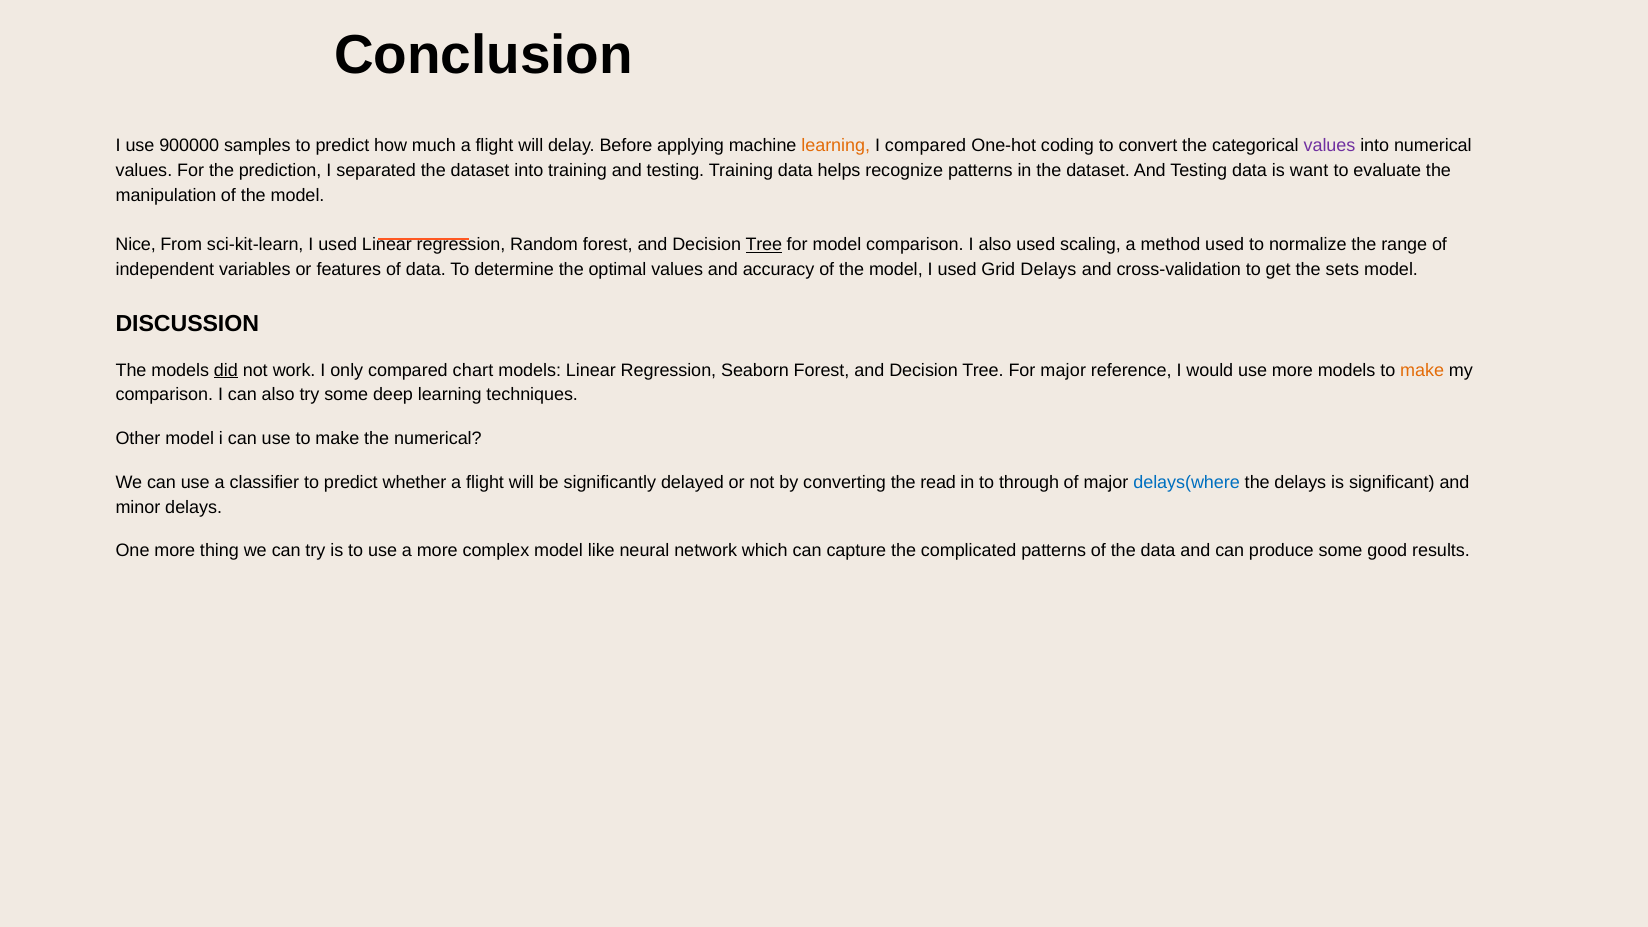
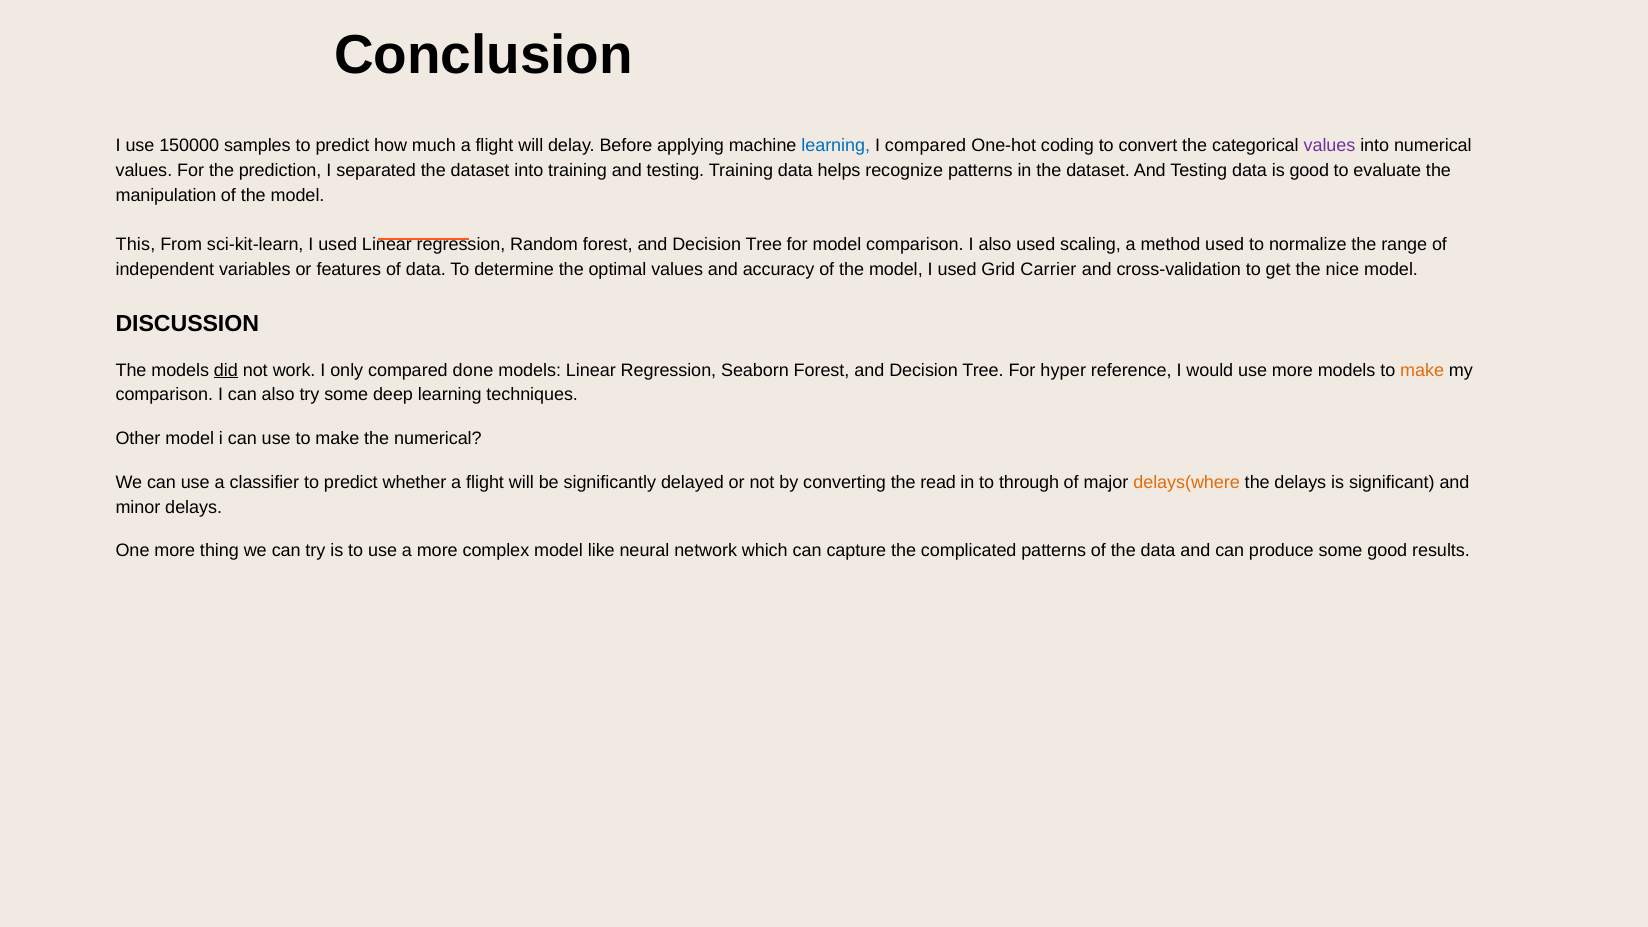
900000: 900000 -> 150000
learning at (836, 146) colour: orange -> blue
is want: want -> good
Nice: Nice -> This
Tree at (764, 245) underline: present -> none
Grid Delays: Delays -> Carrier
sets: sets -> nice
chart: chart -> done
For major: major -> hyper
delays(where colour: blue -> orange
